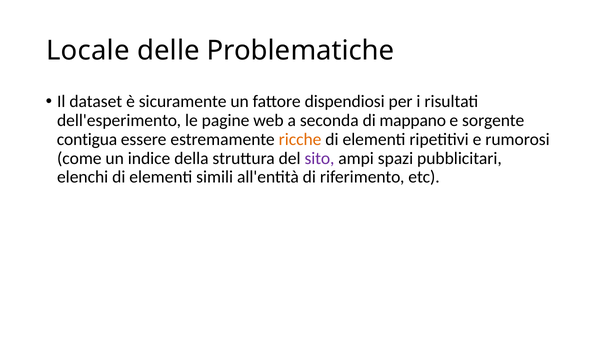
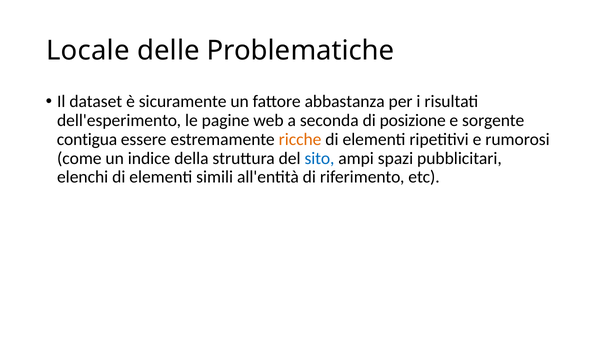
dispendiosi: dispendiosi -> abbastanza
mappano: mappano -> posizione
sito colour: purple -> blue
